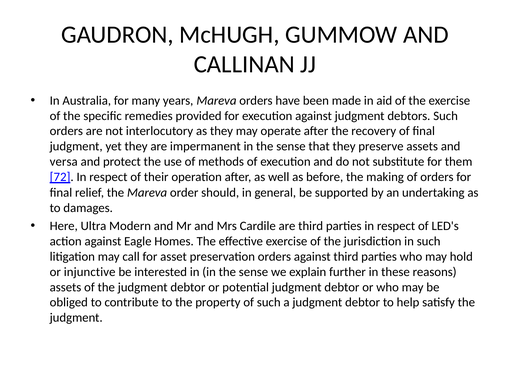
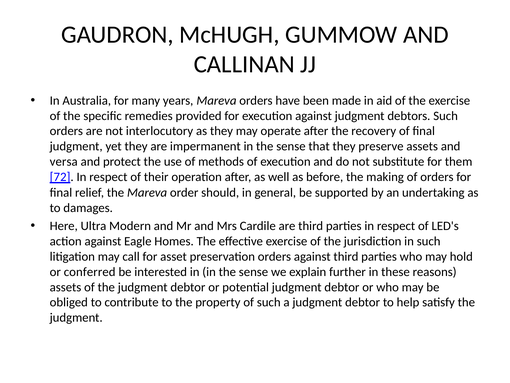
injunctive: injunctive -> conferred
